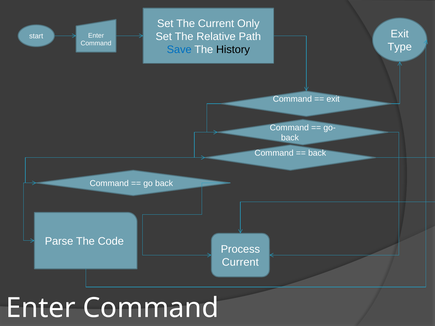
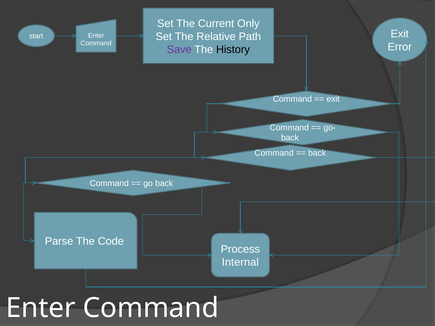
Type: Type -> Error
Save colour: blue -> purple
Current at (240, 263): Current -> Internal
